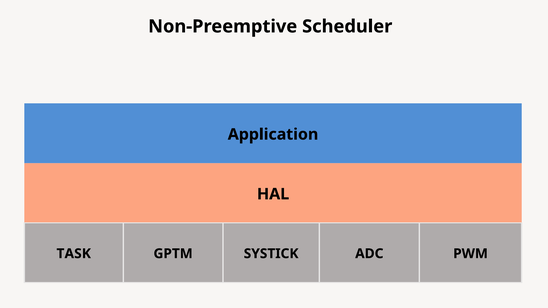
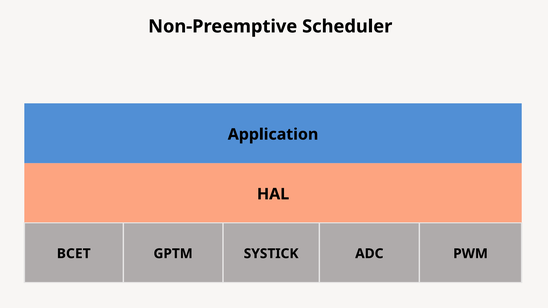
TASK: TASK -> BCET
